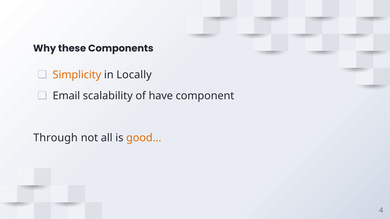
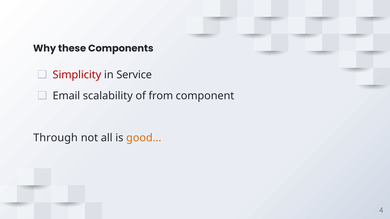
Simplicity colour: orange -> red
Locally: Locally -> Service
have: have -> from
